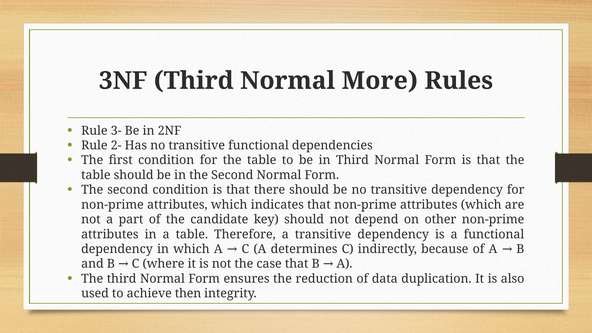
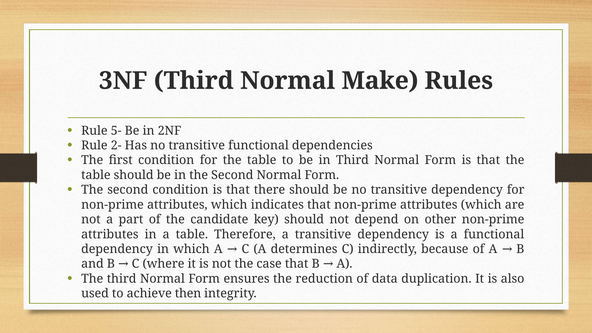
More: More -> Make
3-: 3- -> 5-
